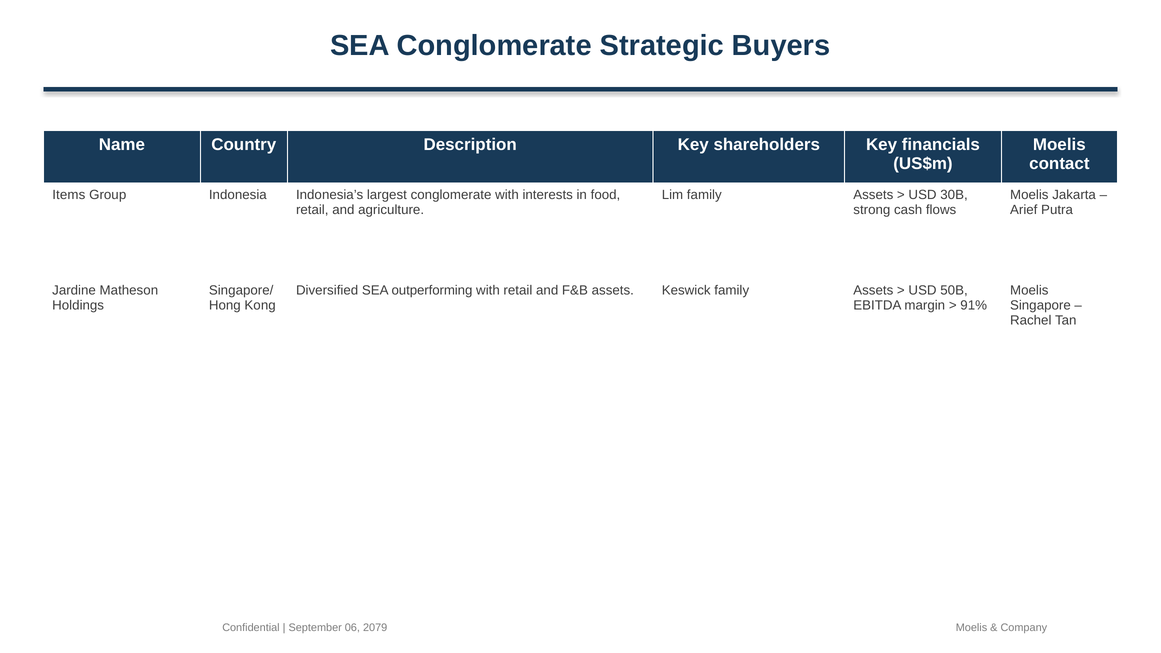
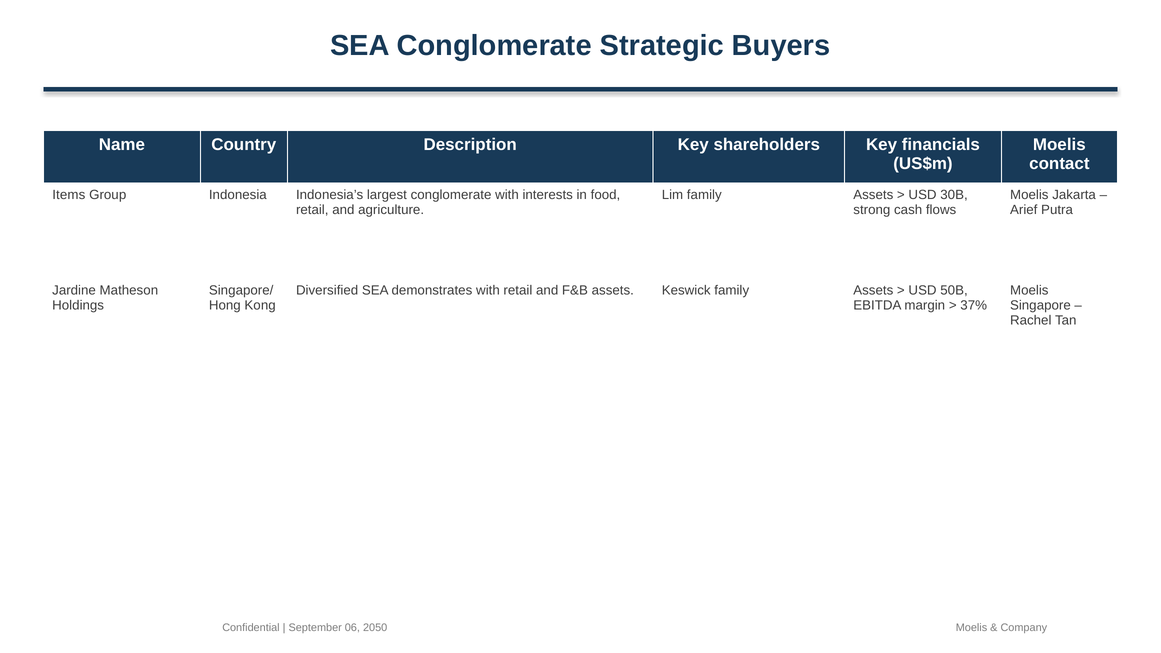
outperforming: outperforming -> demonstrates
91%: 91% -> 37%
2079: 2079 -> 2050
